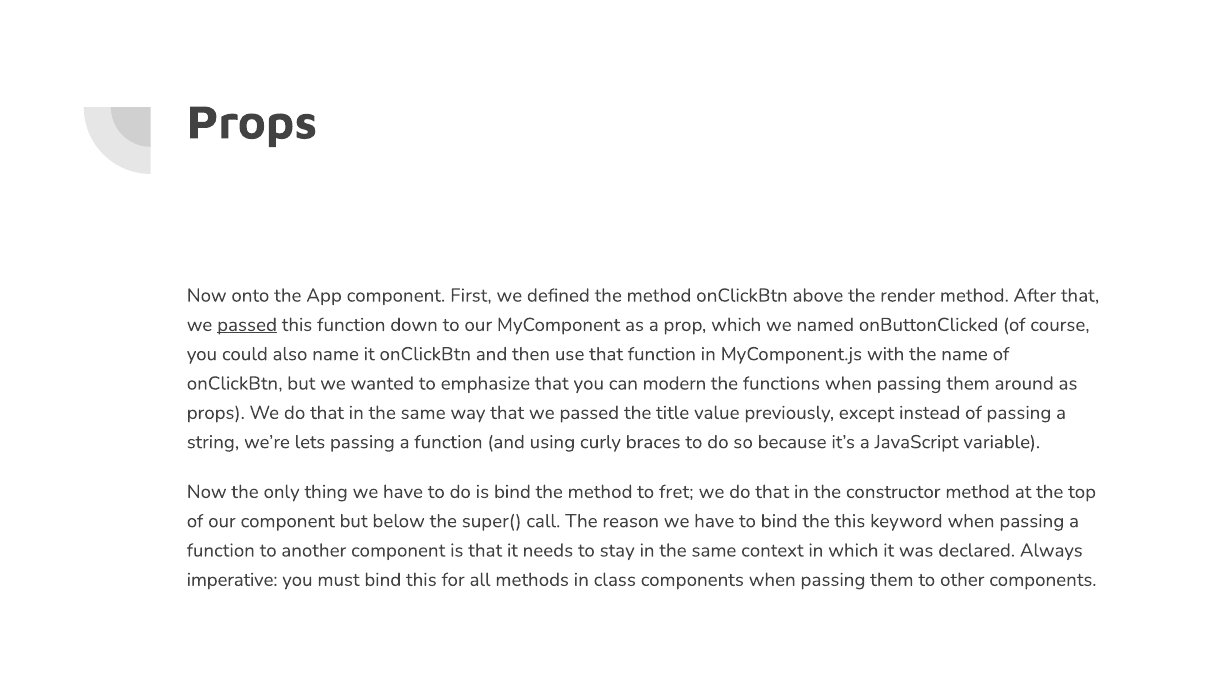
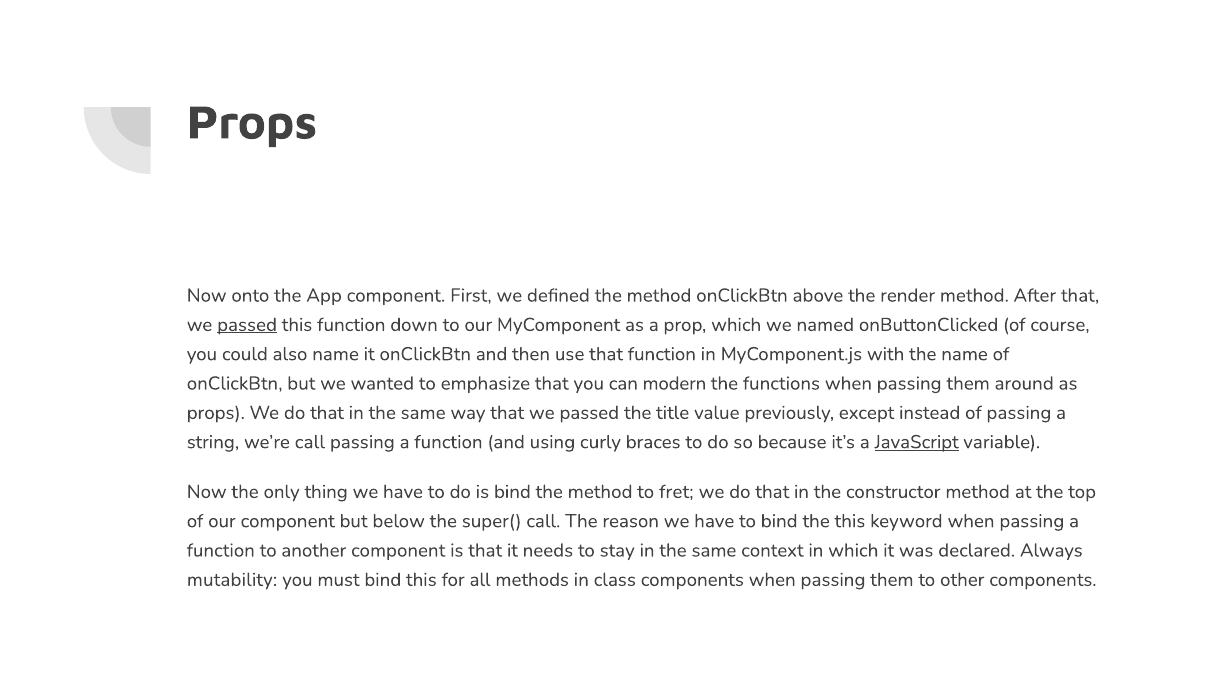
we’re lets: lets -> call
JavaScript underline: none -> present
imperative: imperative -> mutability
